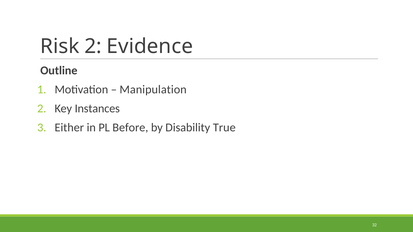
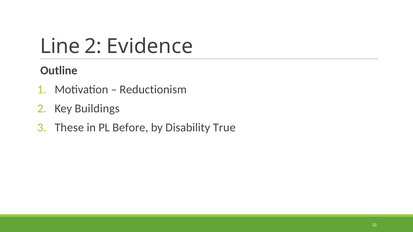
Risk: Risk -> Line
Manipulation: Manipulation -> Reductionism
Instances: Instances -> Buildings
Either: Either -> These
